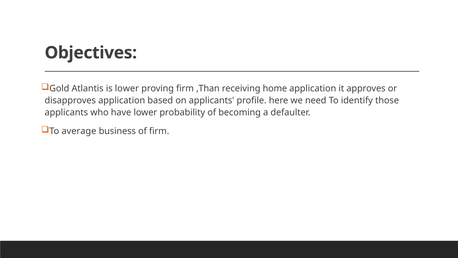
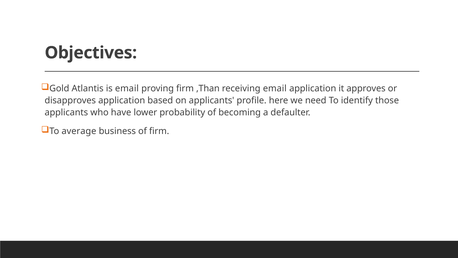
is lower: lower -> email
receiving home: home -> email
